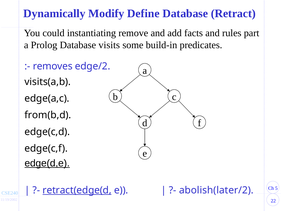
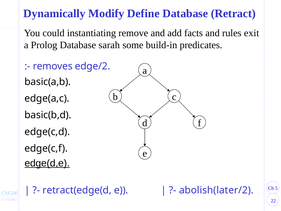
part: part -> exit
visits: visits -> sarah
visits(a,b: visits(a,b -> basic(a,b
from(b,d: from(b,d -> basic(b,d
retract(edge(d underline: present -> none
